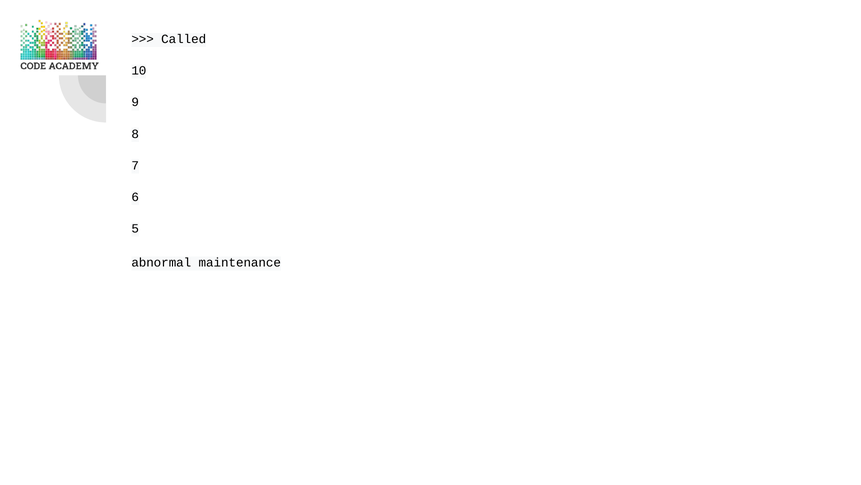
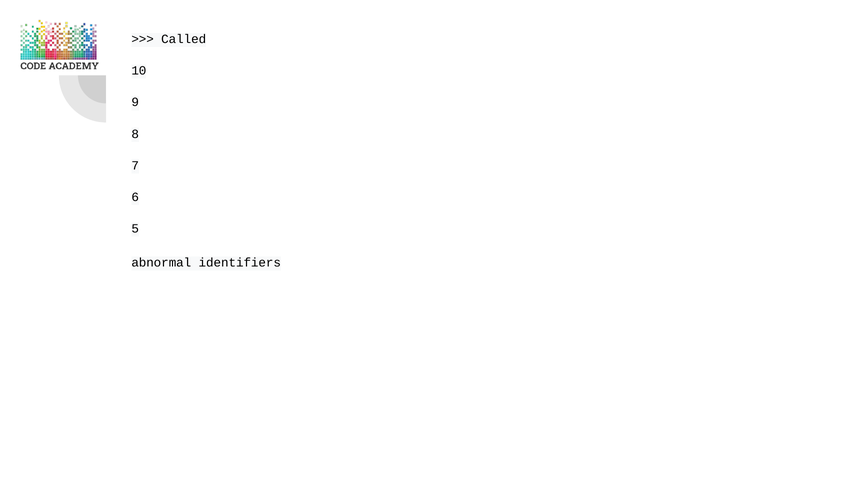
maintenance: maintenance -> identifiers
